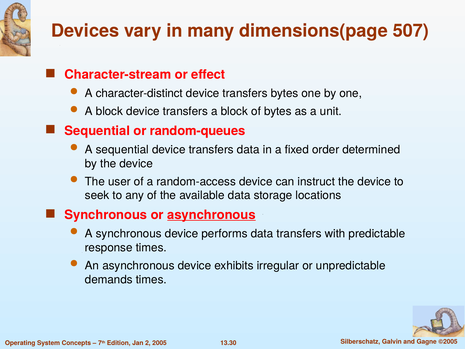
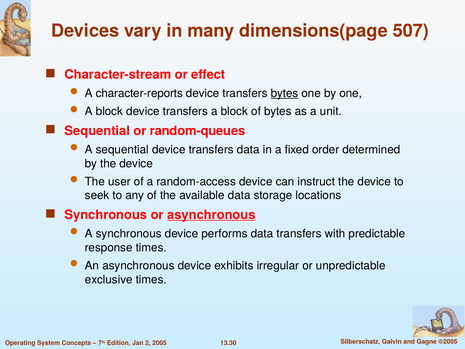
character-distinct: character-distinct -> character-reports
bytes at (285, 93) underline: none -> present
demands: demands -> exclusive
